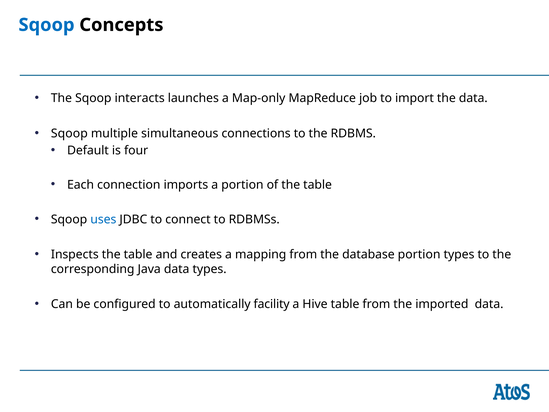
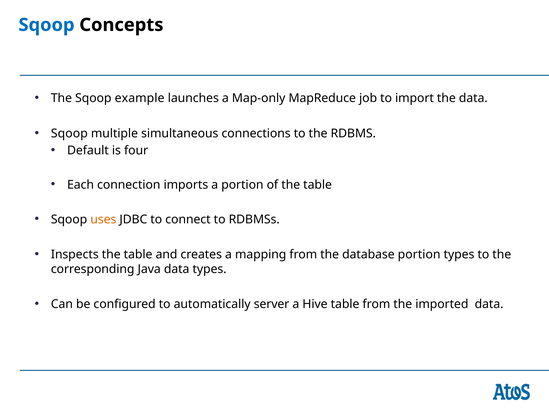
interacts: interacts -> example
uses colour: blue -> orange
facility: facility -> server
